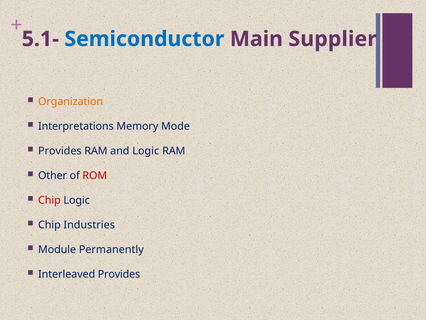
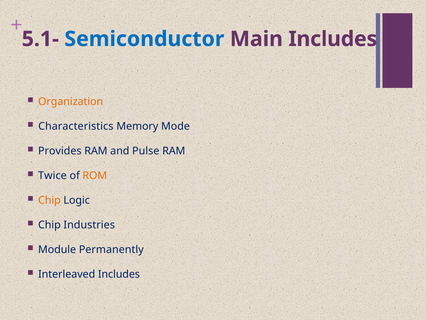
Main Supplier: Supplier -> Includes
Interpretations: Interpretations -> Characteristics
and Logic: Logic -> Pulse
Other: Other -> Twice
ROM colour: red -> orange
Chip at (49, 200) colour: red -> orange
Interleaved Provides: Provides -> Includes
